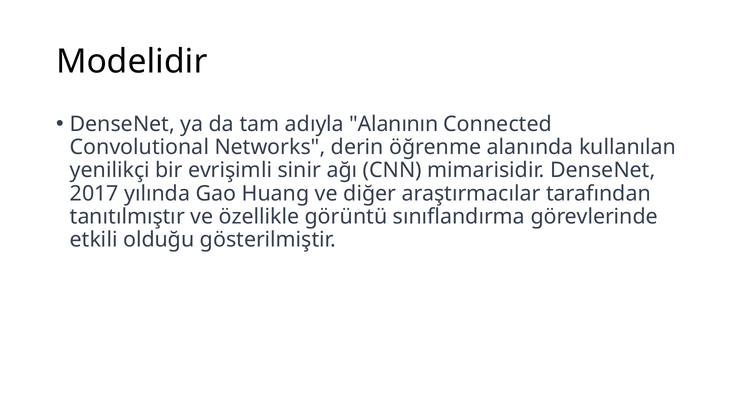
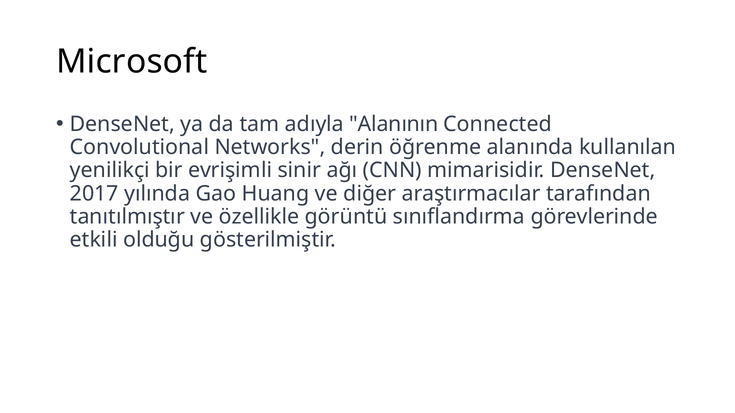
Modelidir: Modelidir -> Microsoft
